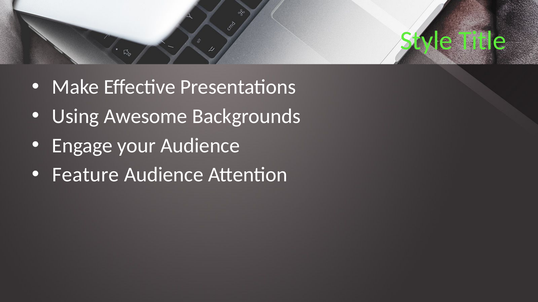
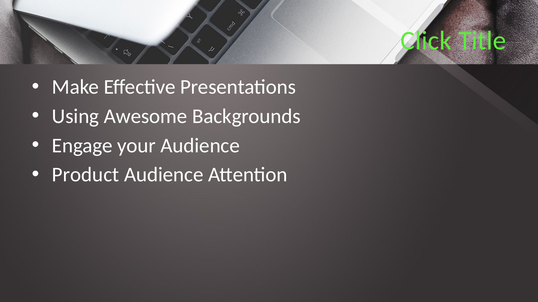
Style: Style -> Click
Feature: Feature -> Product
